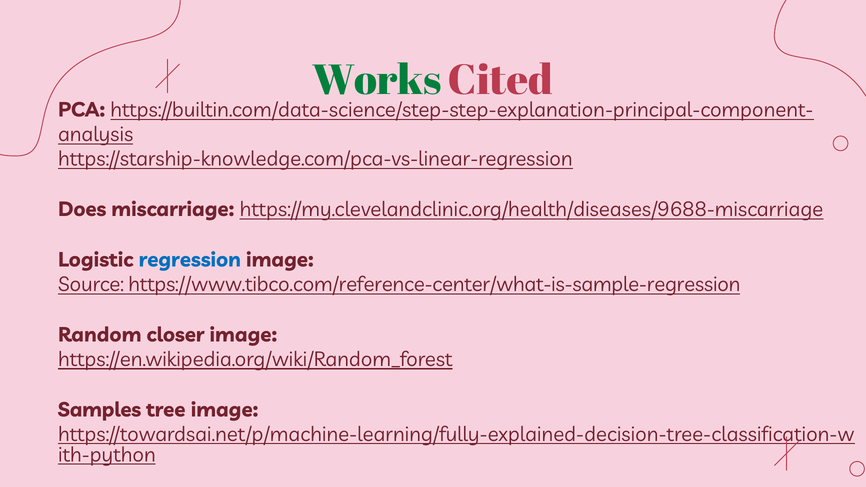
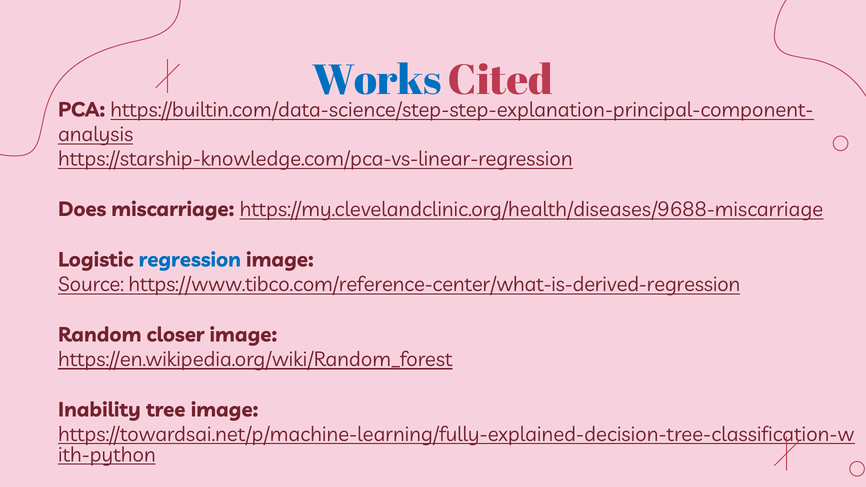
Works colour: green -> blue
https://www.tibco.com/reference-center/what-is-sample-regression: https://www.tibco.com/reference-center/what-is-sample-regression -> https://www.tibco.com/reference-center/what-is-derived-regression
Samples: Samples -> Inability
